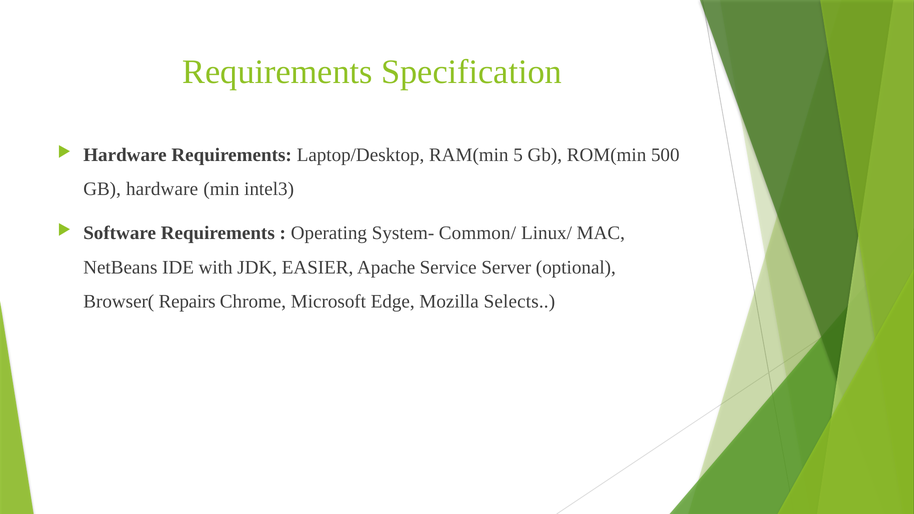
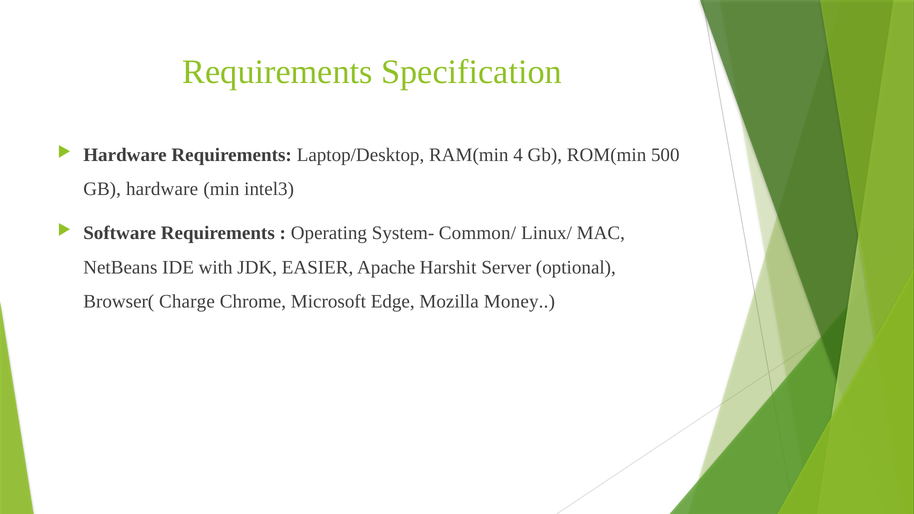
5: 5 -> 4
Service: Service -> Harshit
Repairs: Repairs -> Charge
Selects: Selects -> Money
